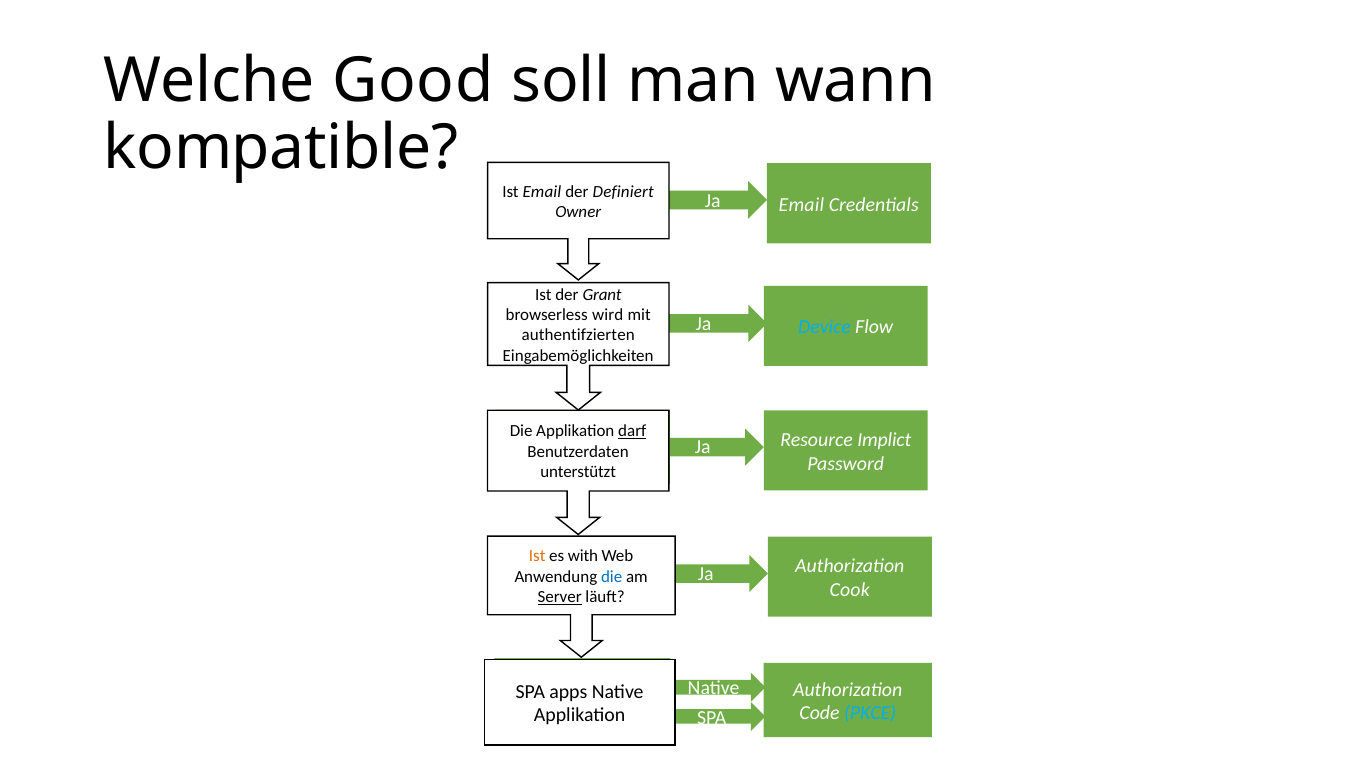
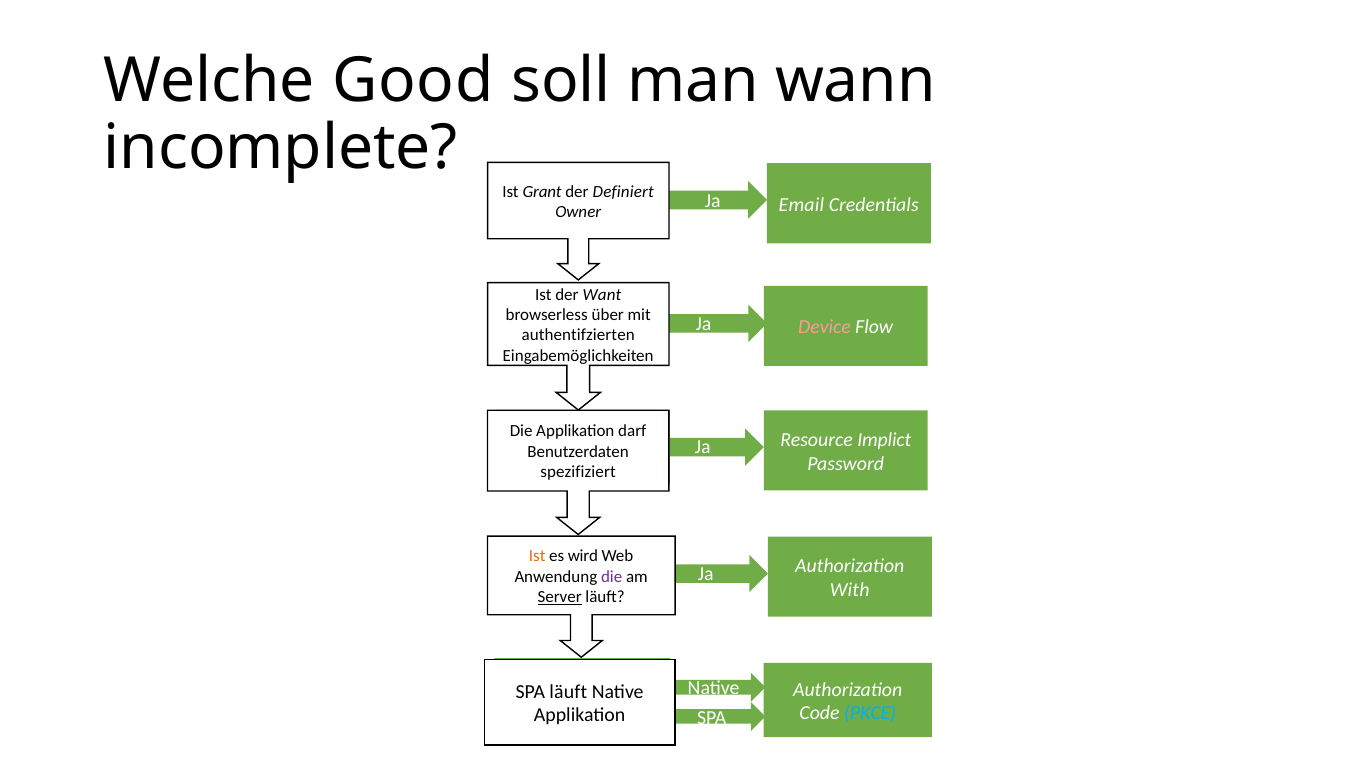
kompatible: kompatible -> incomplete
Ist Email: Email -> Grant
Grant: Grant -> Want
wird: wird -> über
Device colour: light blue -> pink
darf underline: present -> none
unterstützt: unterstützt -> spezifiziert
with: with -> wird
die at (612, 577) colour: blue -> purple
Cook: Cook -> With
SPA apps: apps -> läuft
